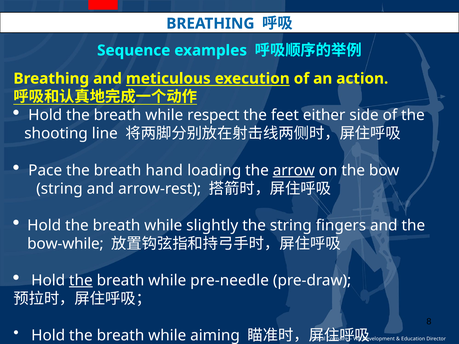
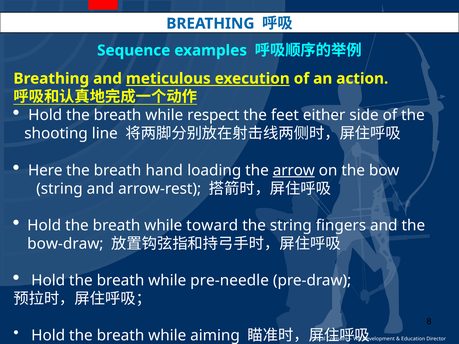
Pace: Pace -> Here
slightly: slightly -> toward
bow-while: bow-while -> bow-draw
the at (81, 281) underline: present -> none
